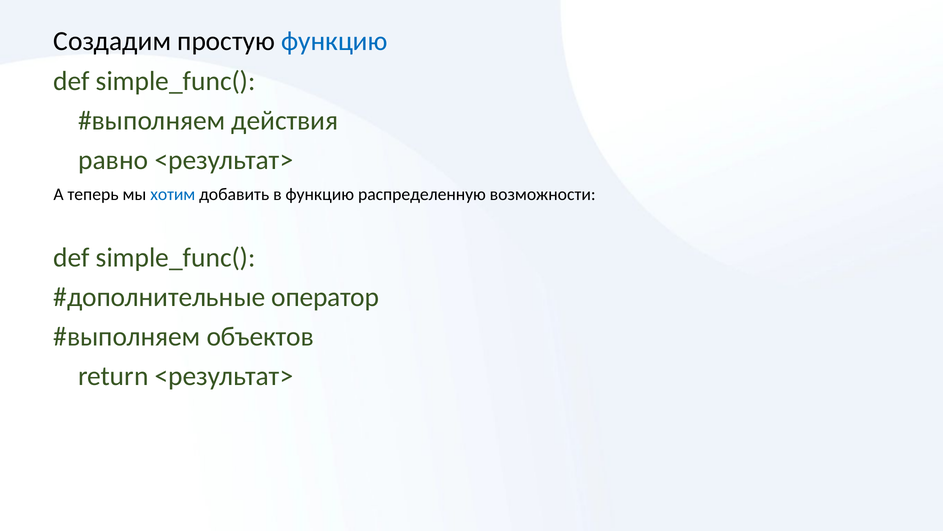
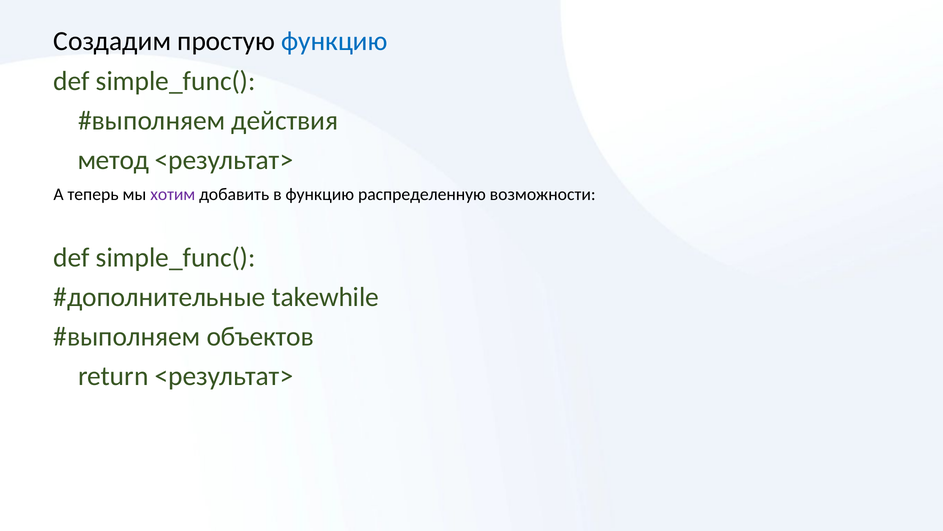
равно: равно -> метод
хотим colour: blue -> purple
оператор: оператор -> takewhile
